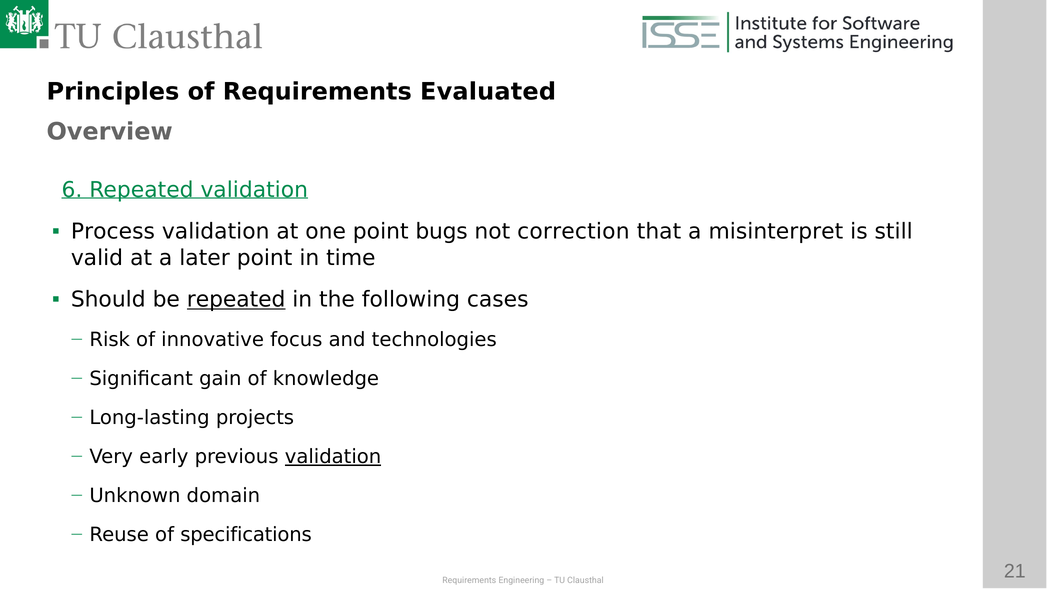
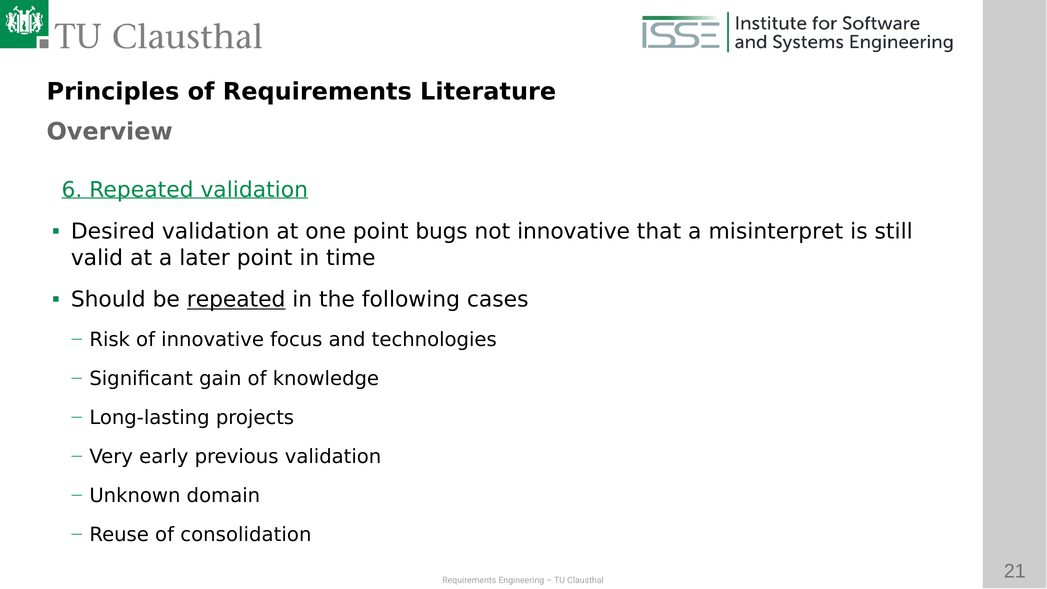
Evaluated: Evaluated -> Literature
Process: Process -> Desired
not correction: correction -> innovative
validation at (333, 457) underline: present -> none
specifications: specifications -> consolidation
